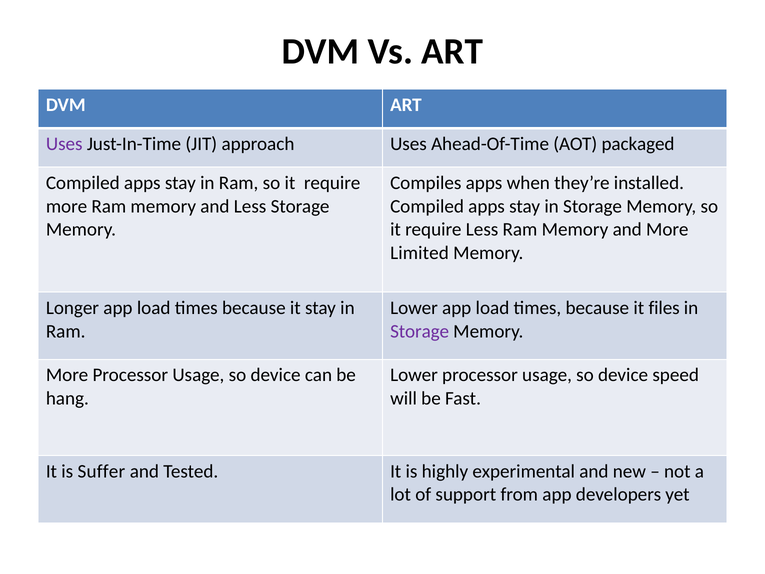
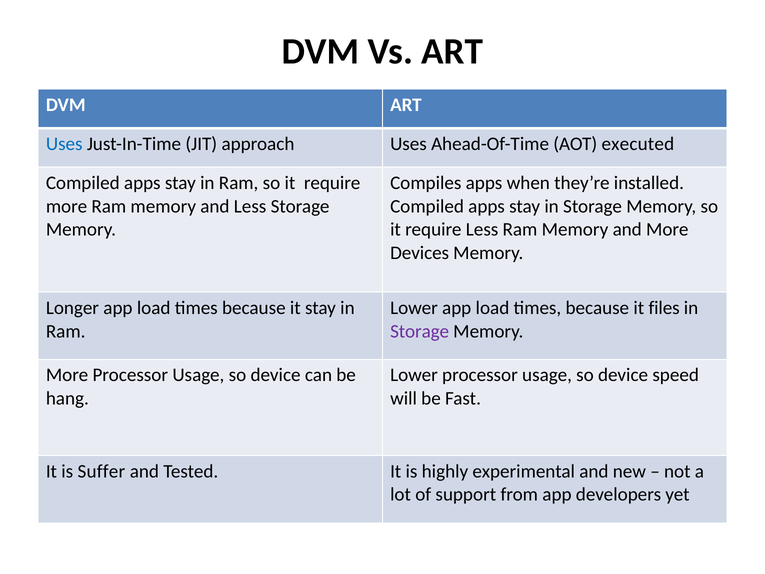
Uses at (64, 144) colour: purple -> blue
packaged: packaged -> executed
Limited: Limited -> Devices
